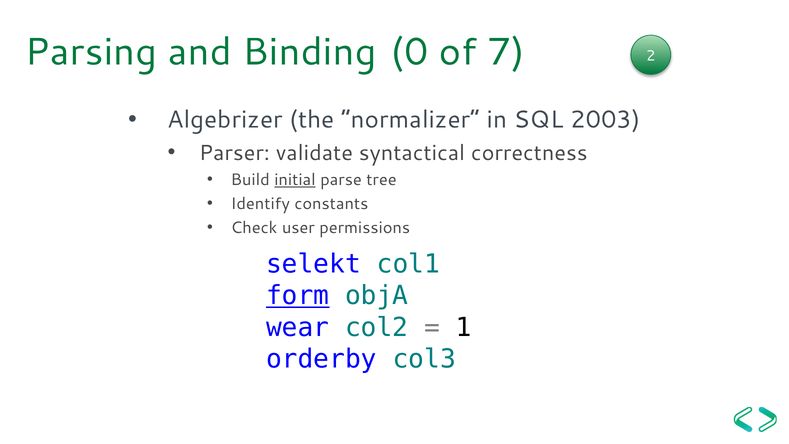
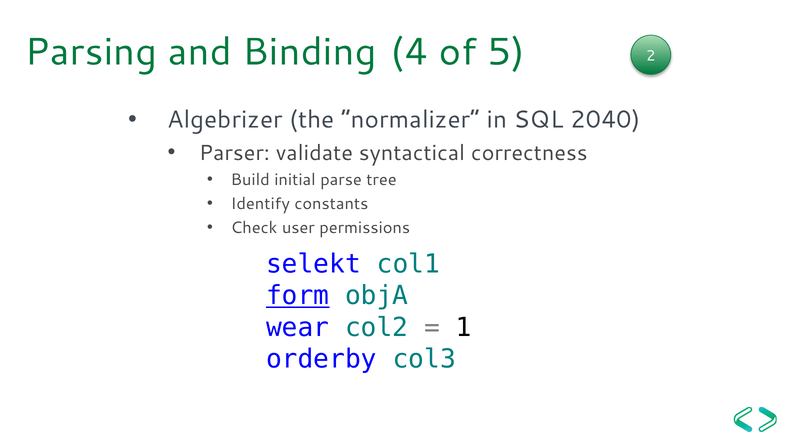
0: 0 -> 4
7: 7 -> 5
2003: 2003 -> 2040
initial underline: present -> none
